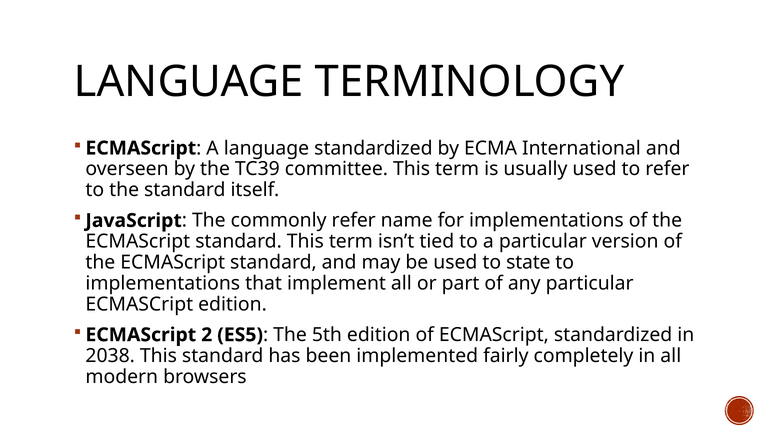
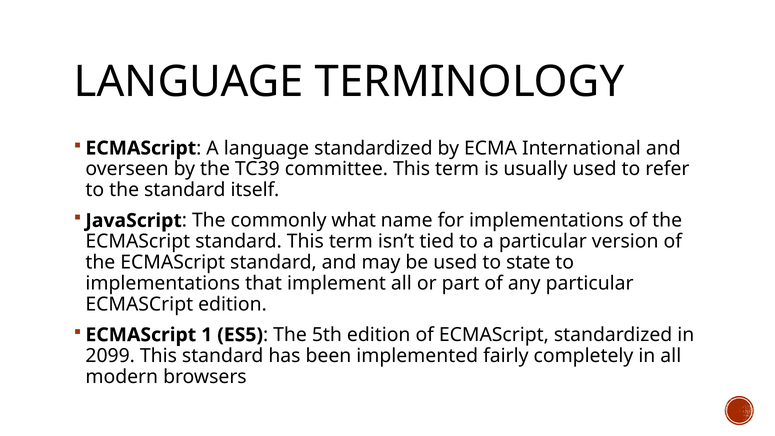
commonly refer: refer -> what
2: 2 -> 1
2038: 2038 -> 2099
